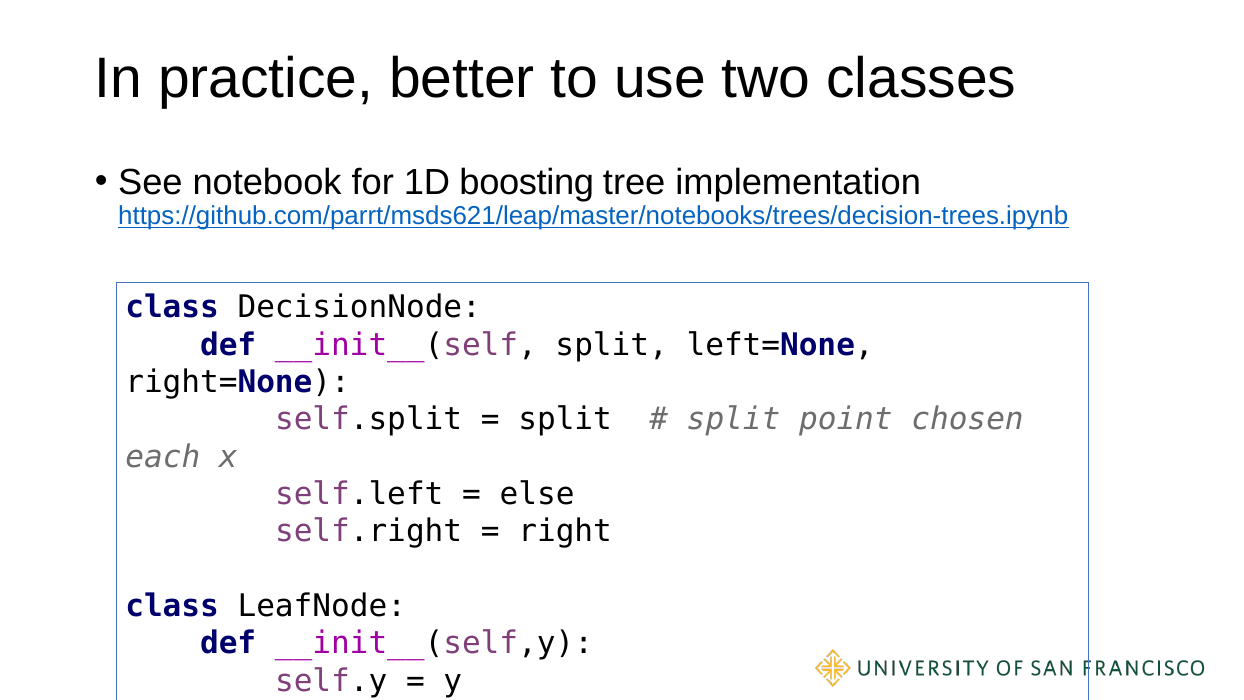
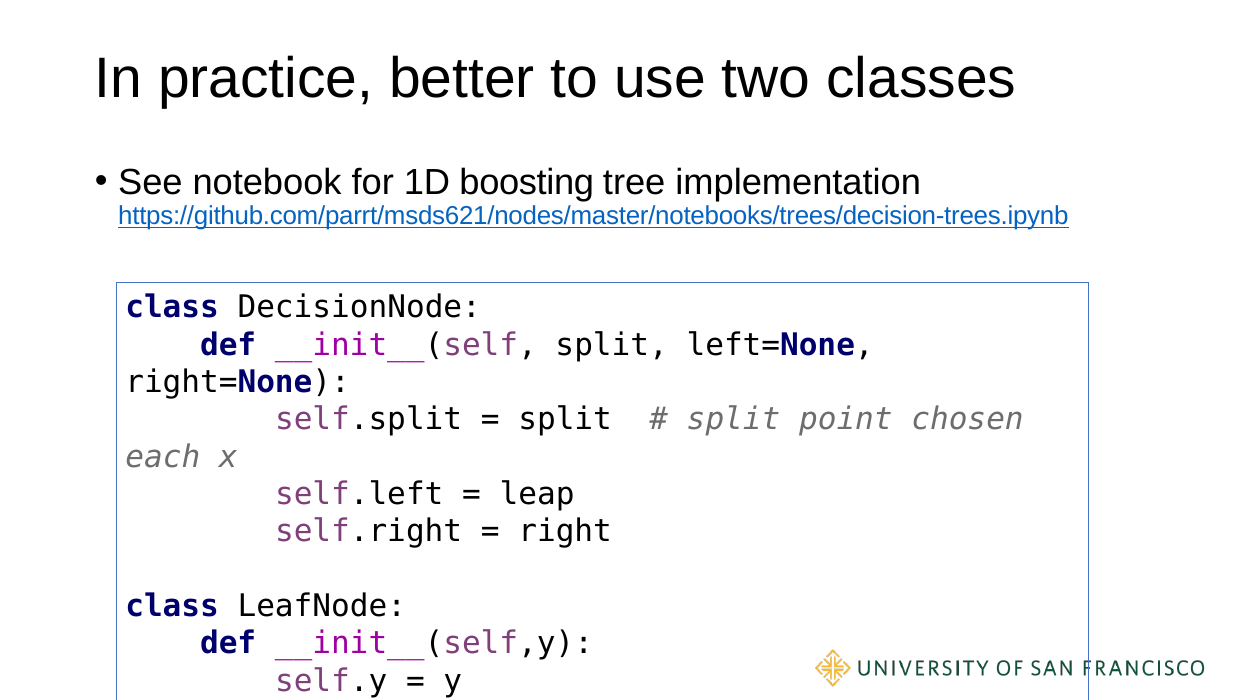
https://github.com/parrt/msds621/leap/master/notebooks/trees/decision-trees.ipynb: https://github.com/parrt/msds621/leap/master/notebooks/trees/decision-trees.ipynb -> https://github.com/parrt/msds621/nodes/master/notebooks/trees/decision-trees.ipynb
else: else -> leap
